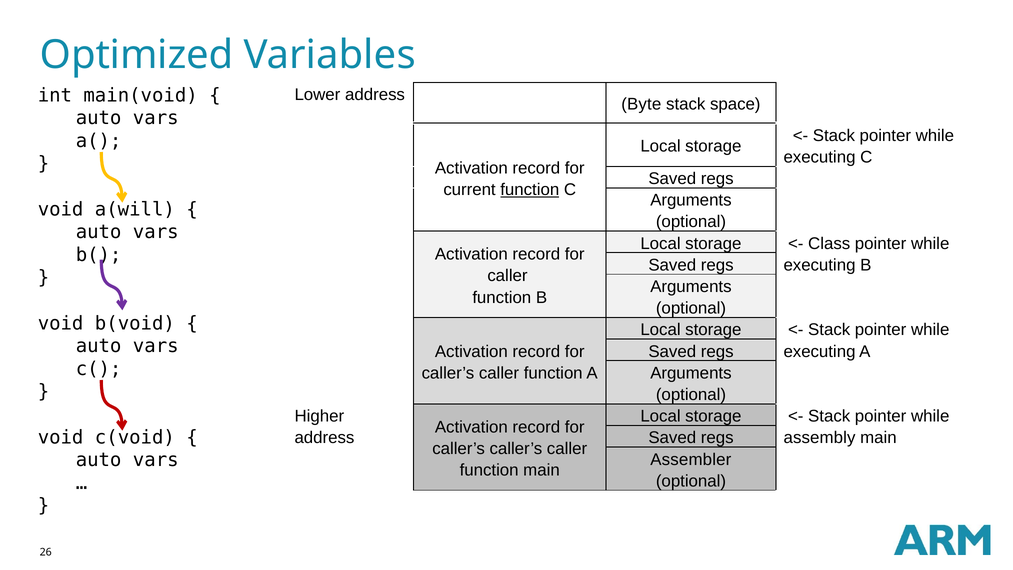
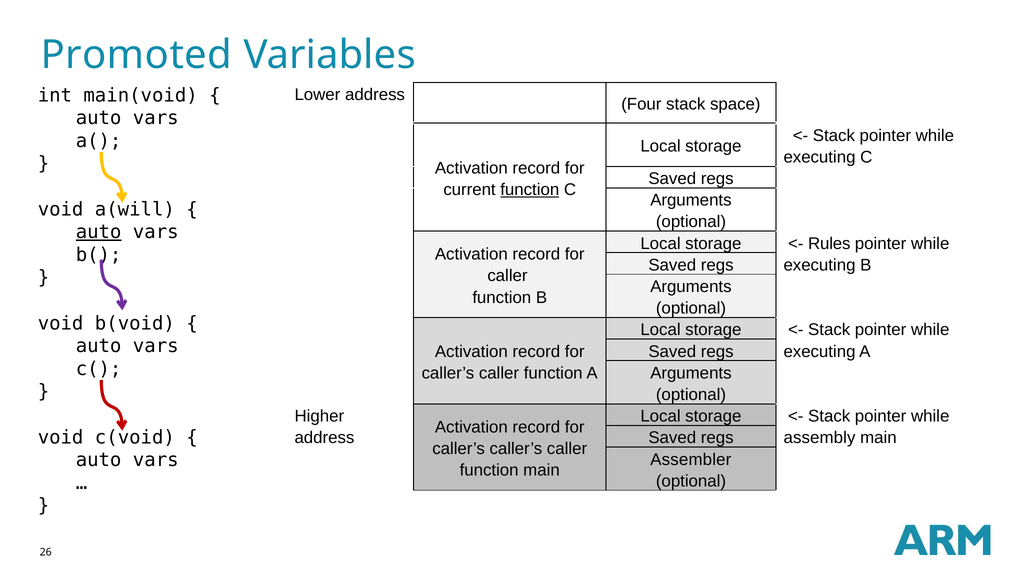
Optimized: Optimized -> Promoted
Byte: Byte -> Four
auto at (99, 232) underline: none -> present
Class: Class -> Rules
